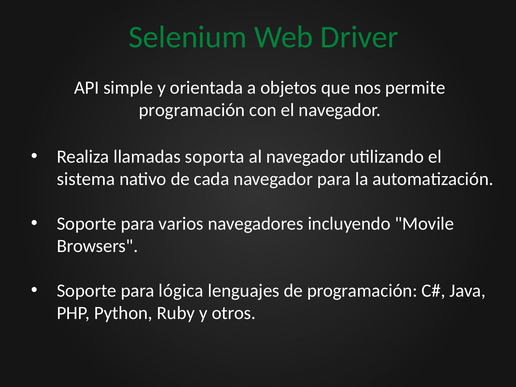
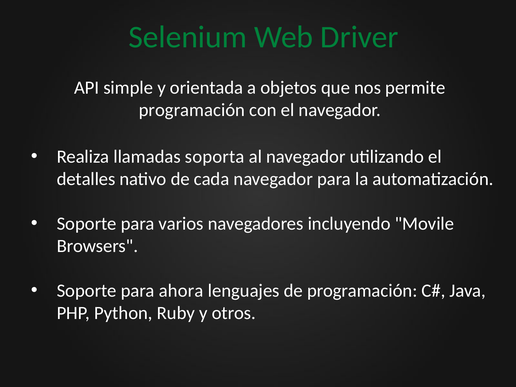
sistema: sistema -> detalles
lógica: lógica -> ahora
